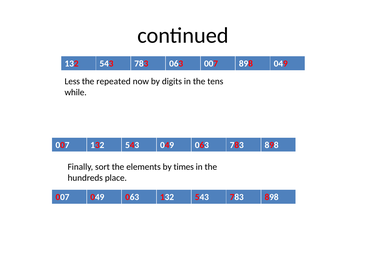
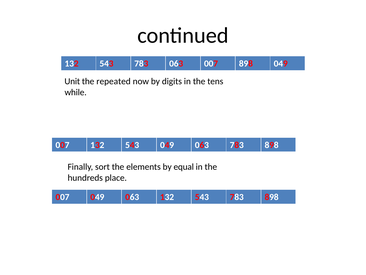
Less: Less -> Unit
times: times -> equal
